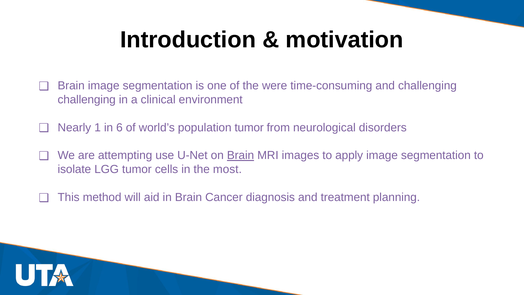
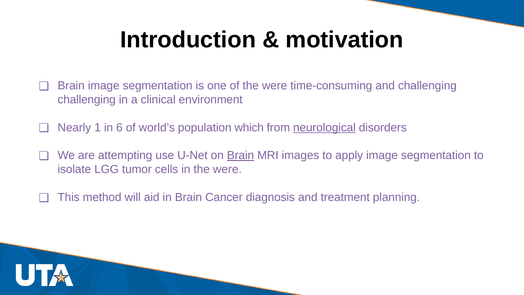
population tumor: tumor -> which
neurological underline: none -> present
in the most: most -> were
